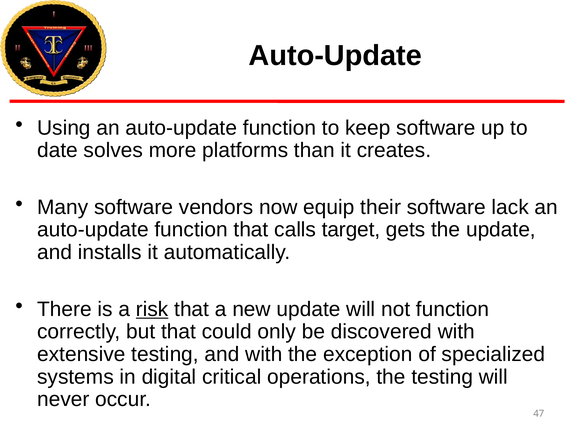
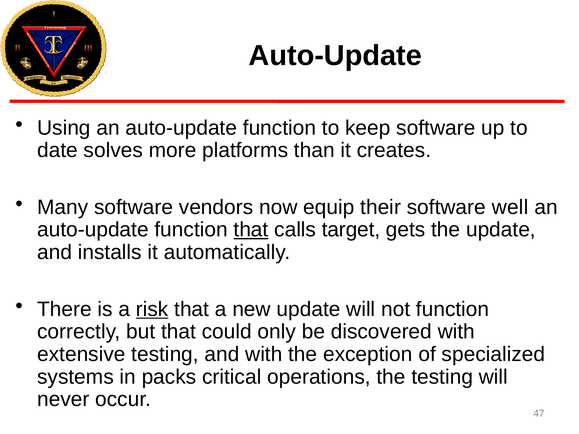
lack: lack -> well
that at (251, 230) underline: none -> present
digital: digital -> packs
